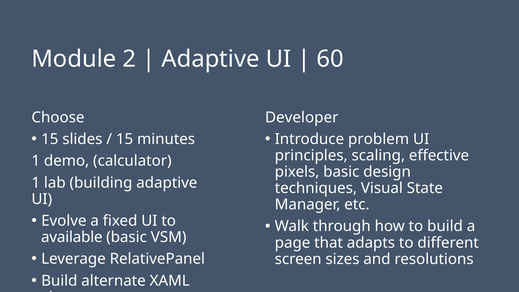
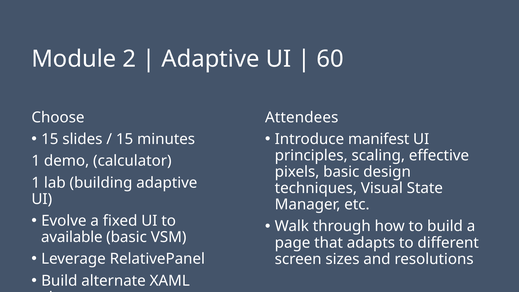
Developer: Developer -> Attendees
problem: problem -> manifest
